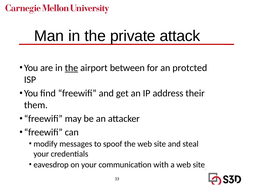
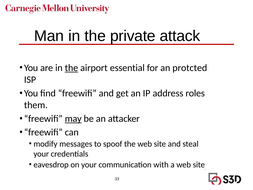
between: between -> essential
their: their -> roles
may underline: none -> present
